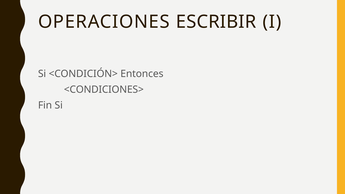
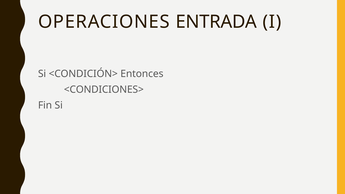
ESCRIBIR: ESCRIBIR -> ENTRADA
